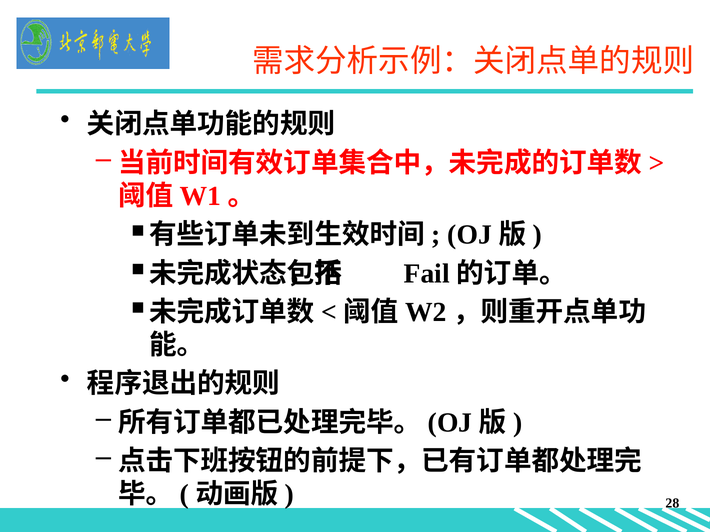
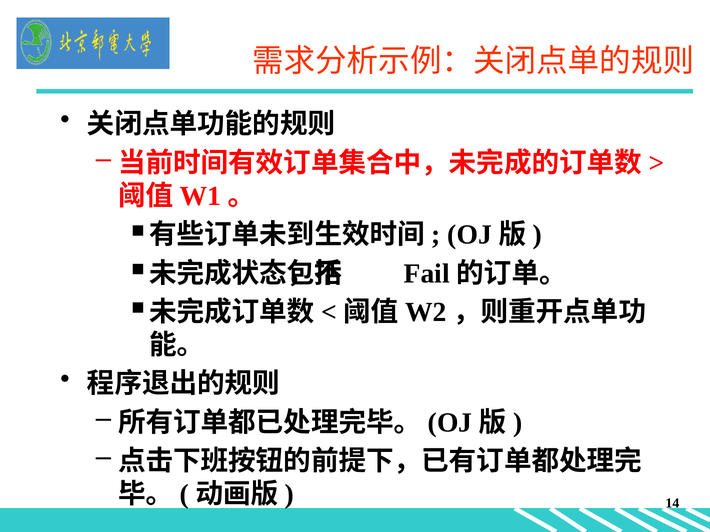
28: 28 -> 14
